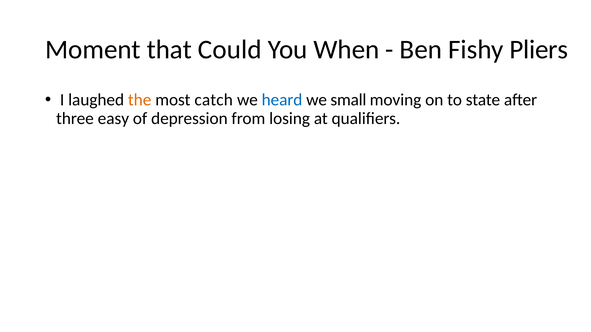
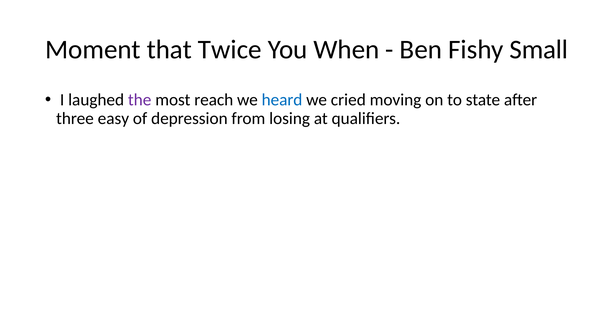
Could: Could -> Twice
Pliers: Pliers -> Small
the at (140, 100) colour: orange -> purple
catch: catch -> reach
small: small -> cried
